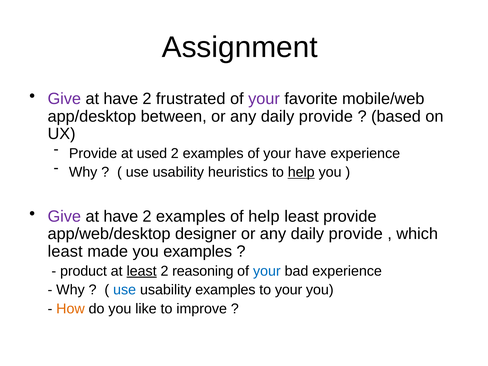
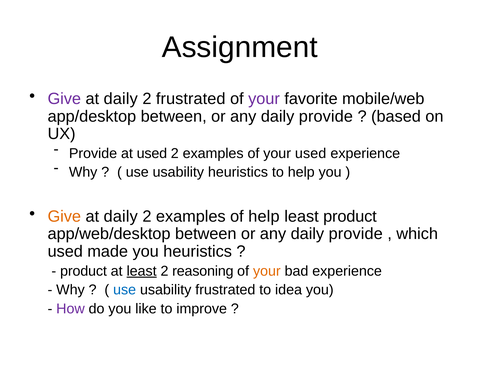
have at (121, 99): have -> daily
your have: have -> used
help at (301, 172) underline: present -> none
Give at (64, 216) colour: purple -> orange
have at (121, 216): have -> daily
least provide: provide -> product
app/web/desktop designer: designer -> between
least at (65, 251): least -> used
you examples: examples -> heuristics
your at (267, 271) colour: blue -> orange
usability examples: examples -> frustrated
to your: your -> idea
How colour: orange -> purple
